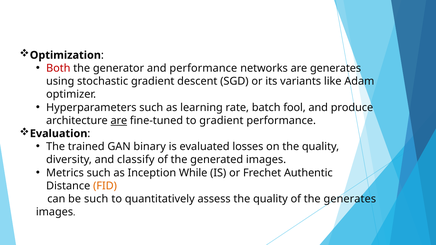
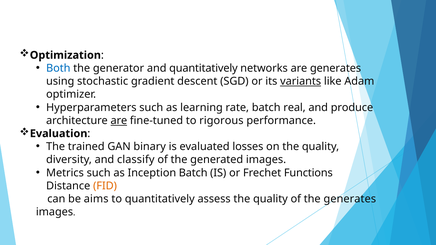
Both colour: red -> blue
and performance: performance -> quantitatively
variants underline: none -> present
fool: fool -> real
to gradient: gradient -> rigorous
Inception While: While -> Batch
Authentic: Authentic -> Functions
be such: such -> aims
